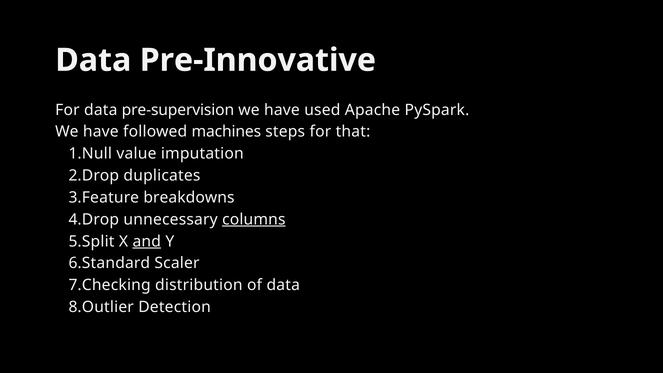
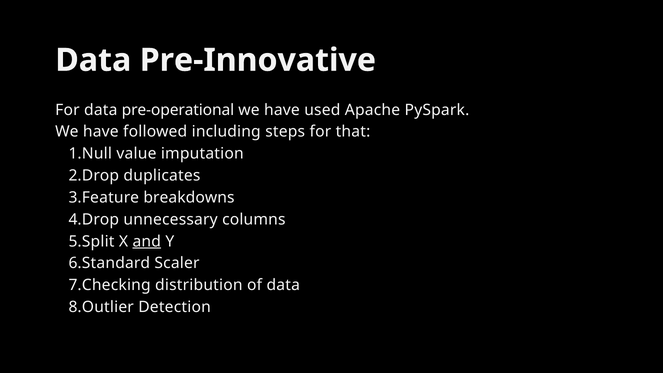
pre-supervision: pre-supervision -> pre-operational
machines: machines -> including
columns underline: present -> none
